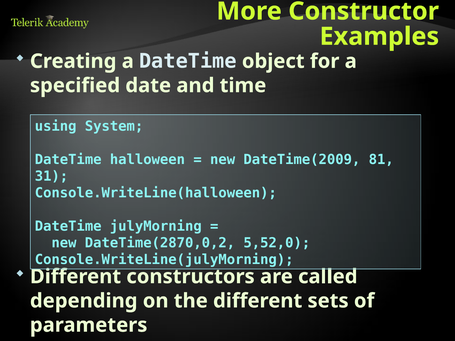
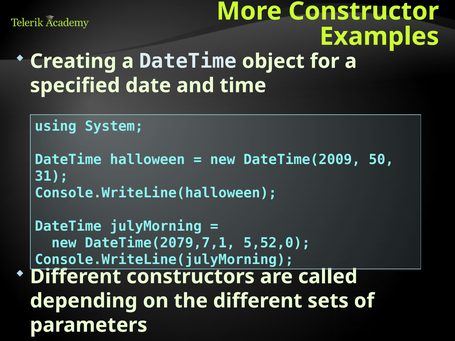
81: 81 -> 50
DateTime(2870,0,2: DateTime(2870,0,2 -> DateTime(2079,7,1
